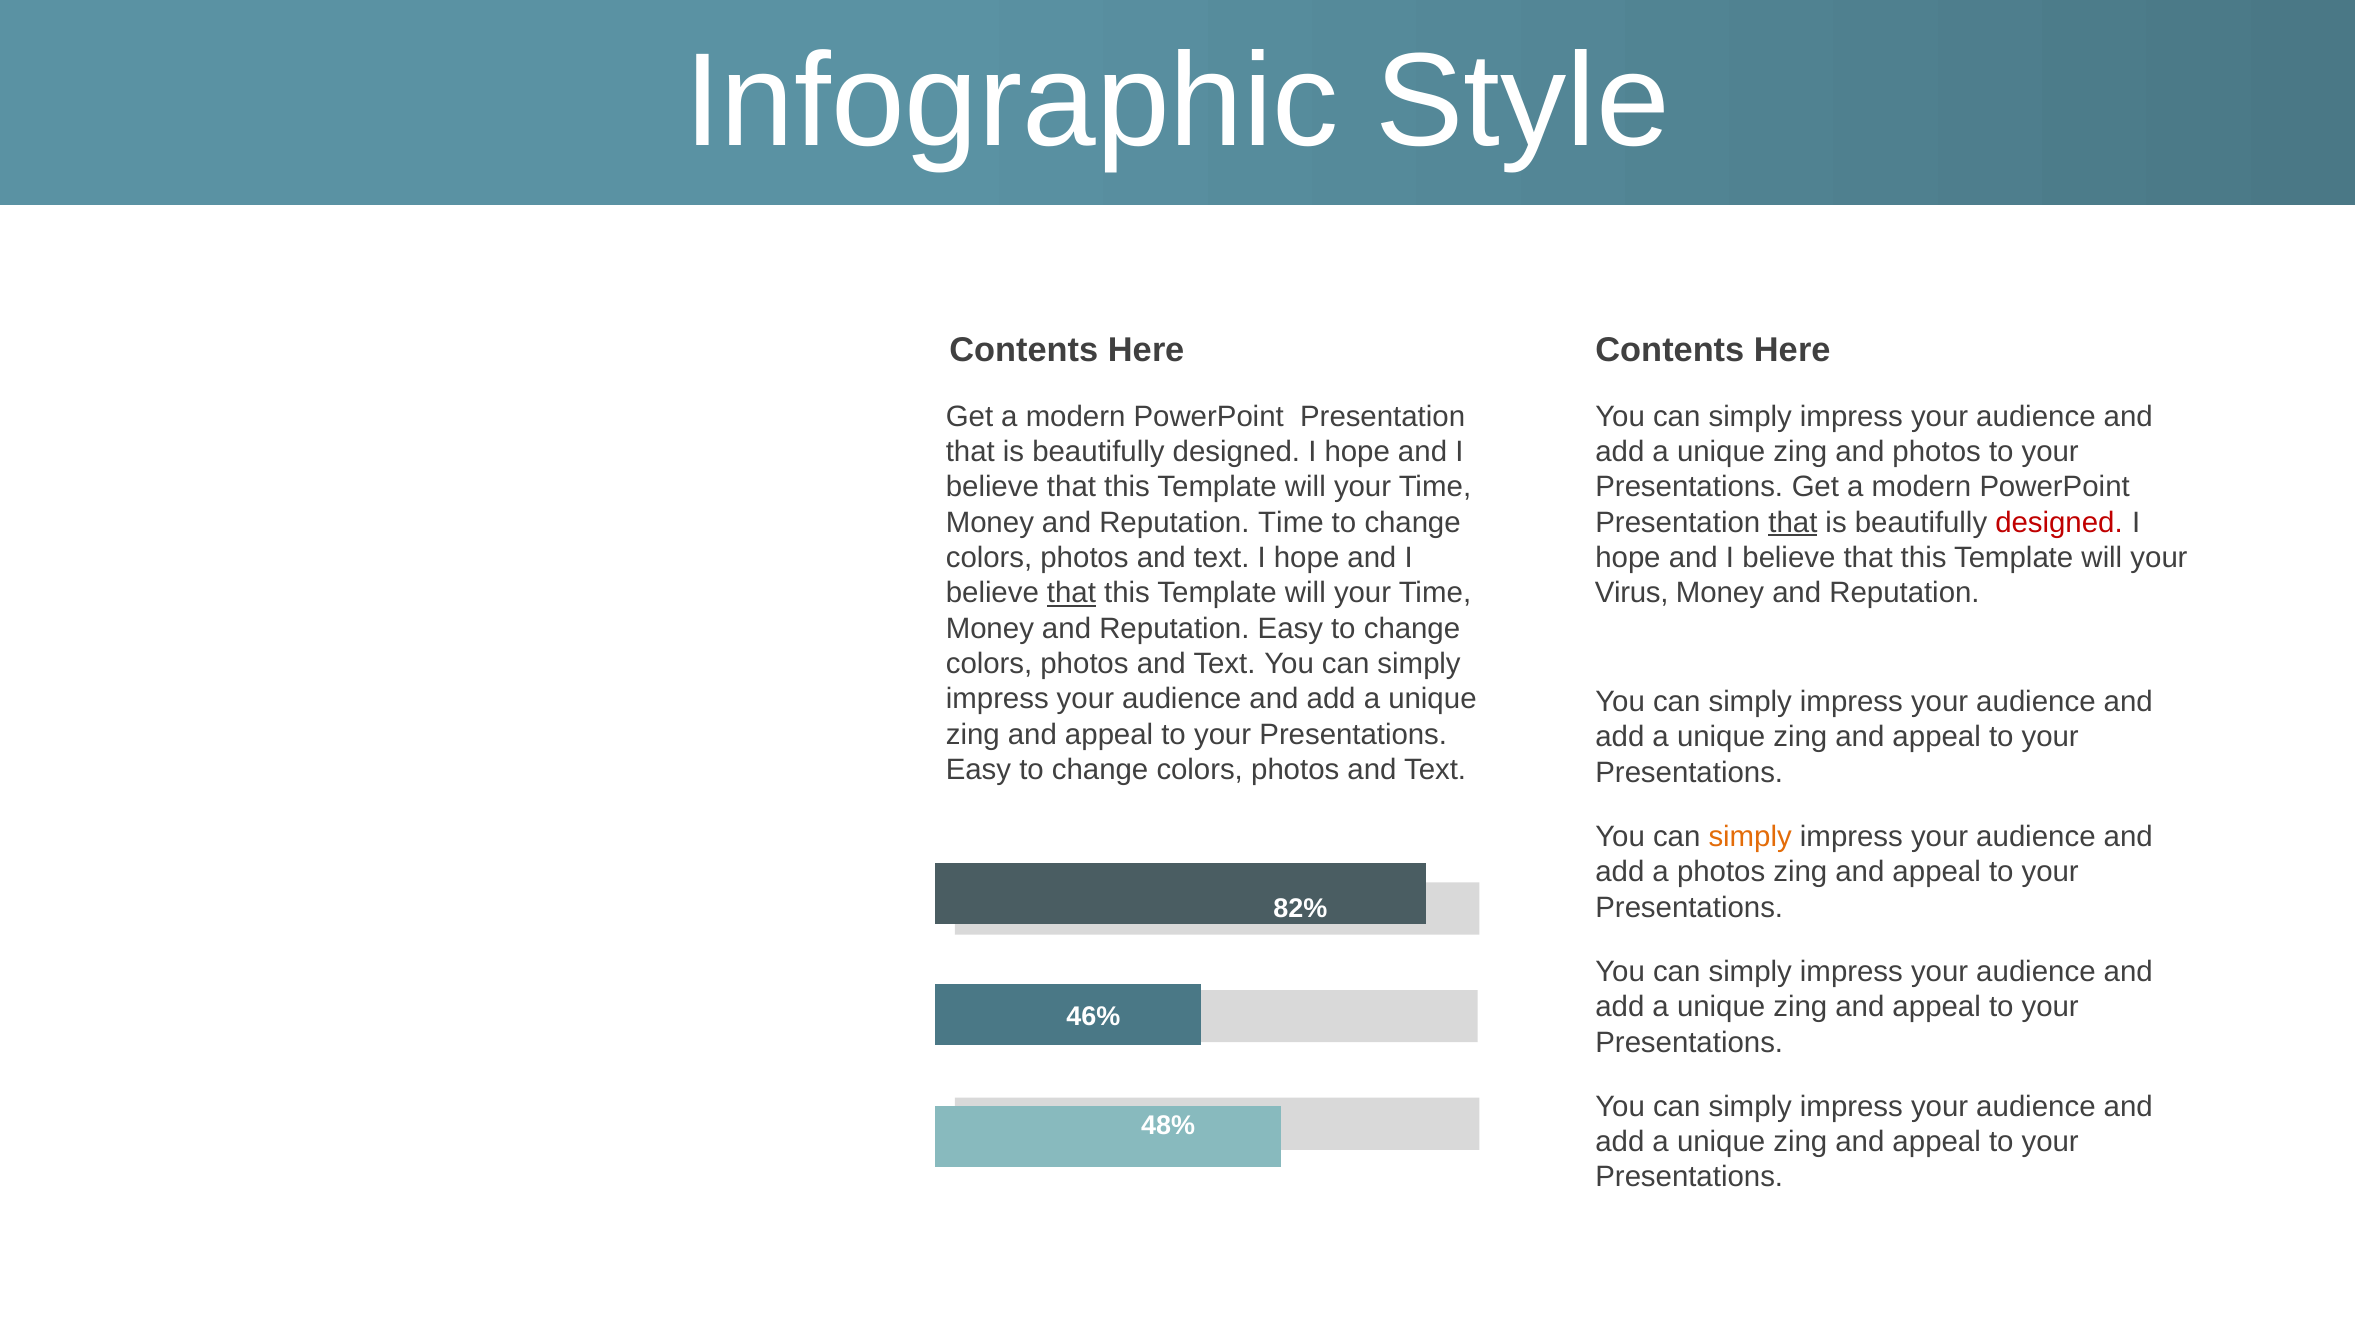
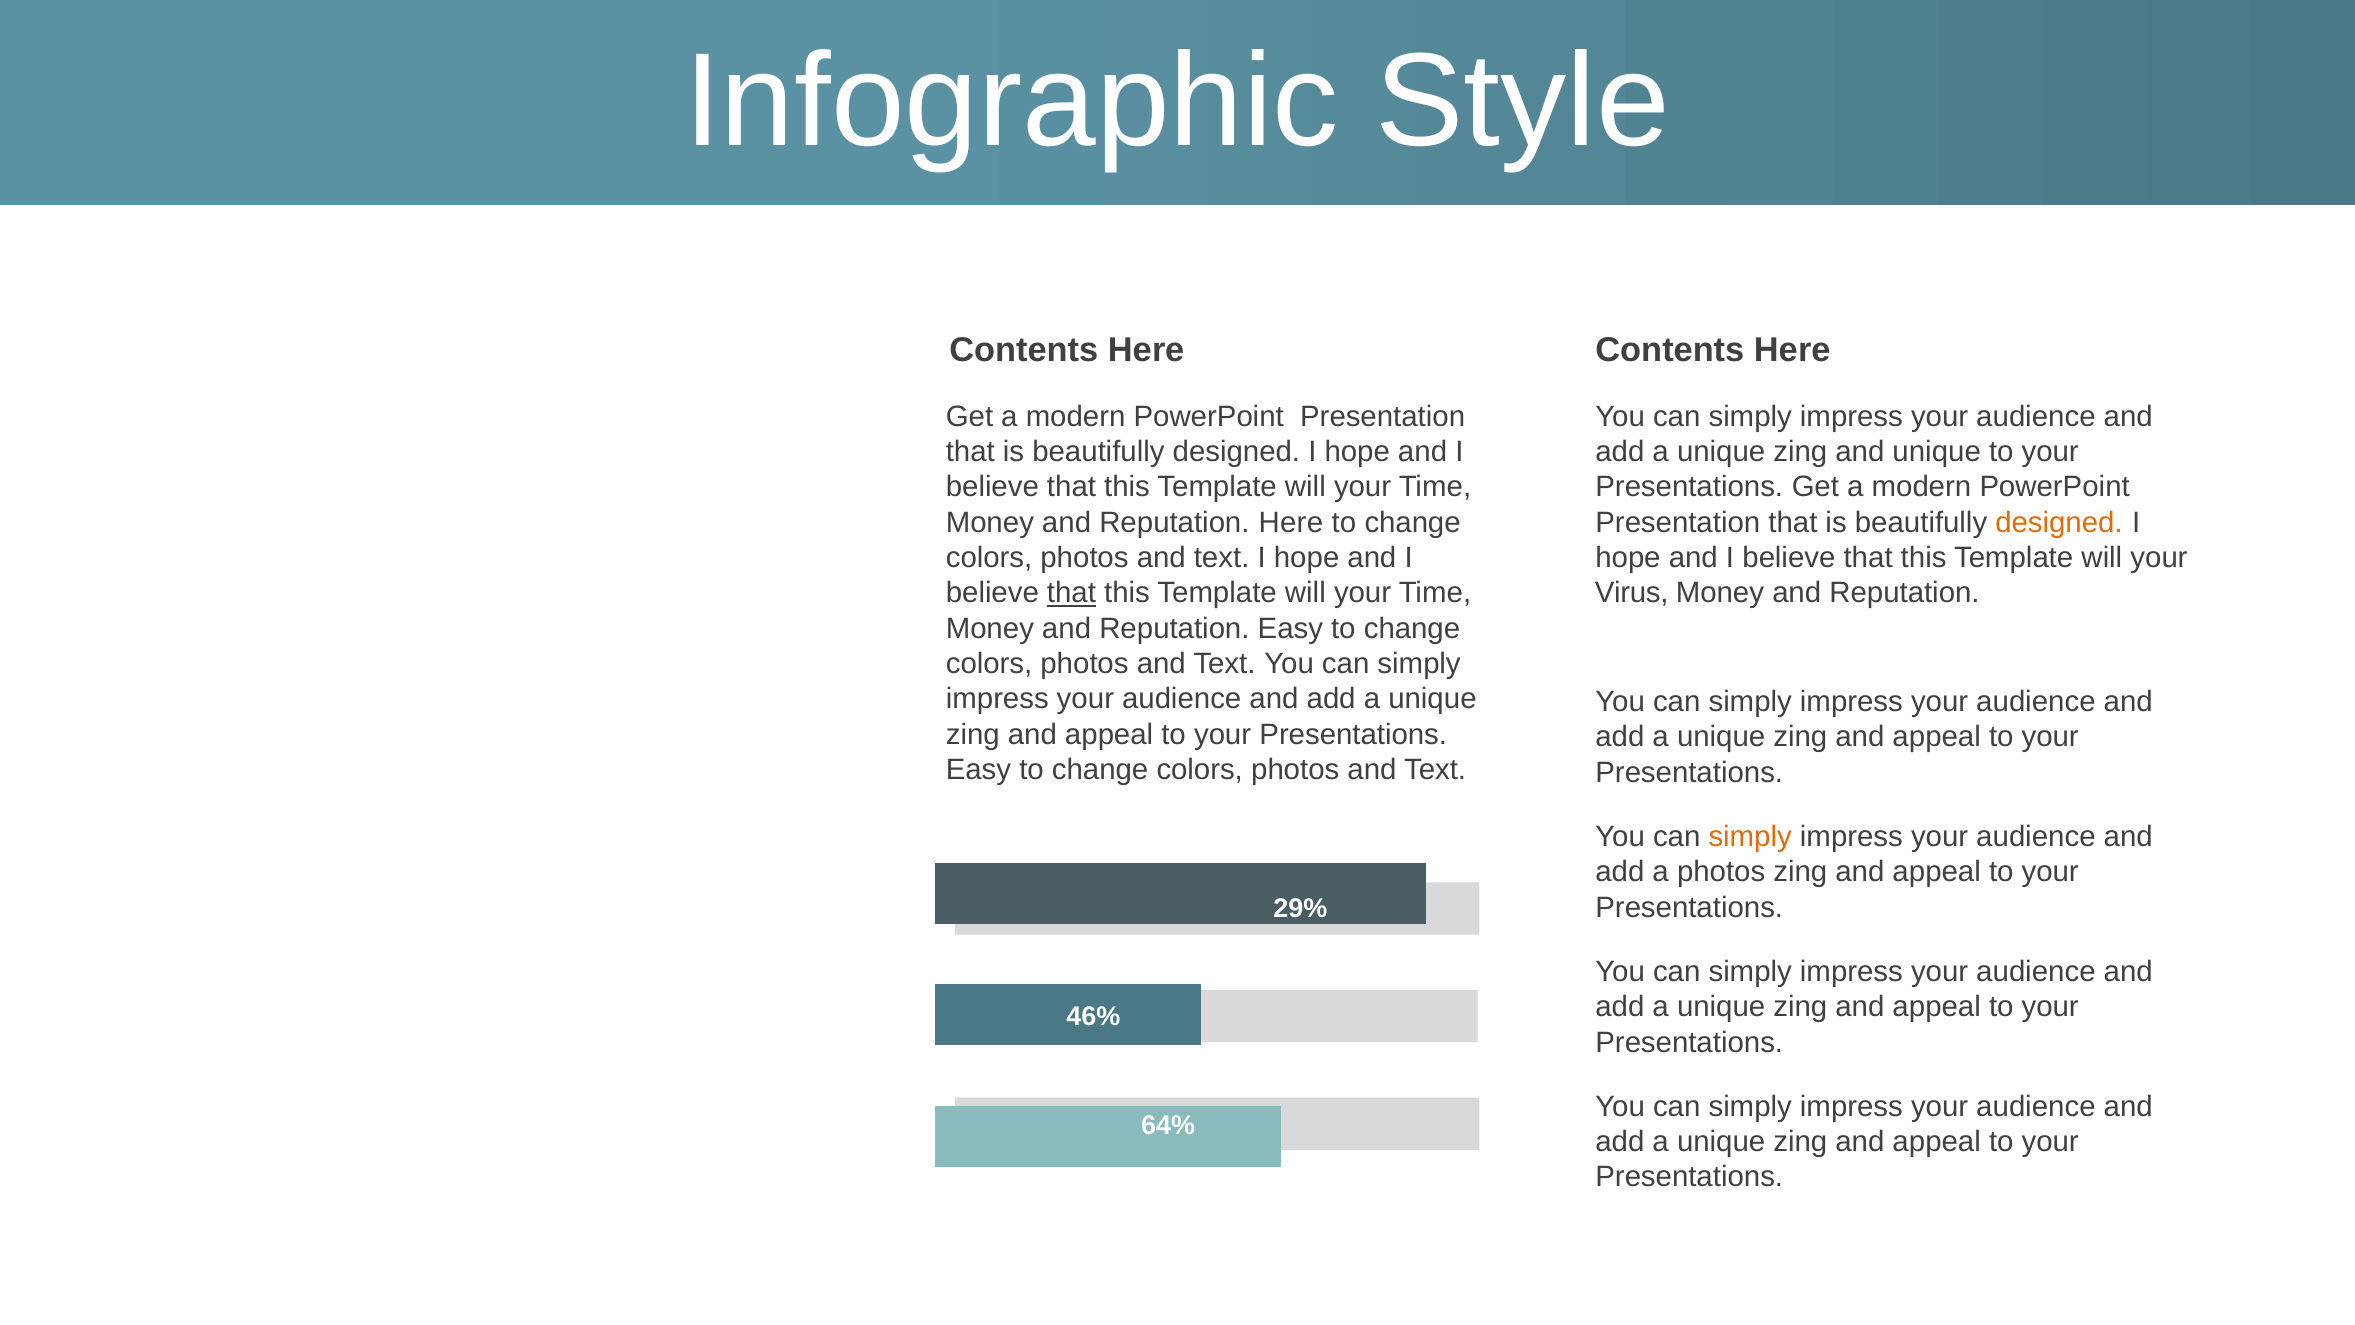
and photos: photos -> unique
Reputation Time: Time -> Here
that at (1793, 522) underline: present -> none
designed at (2059, 522) colour: red -> orange
82%: 82% -> 29%
48%: 48% -> 64%
